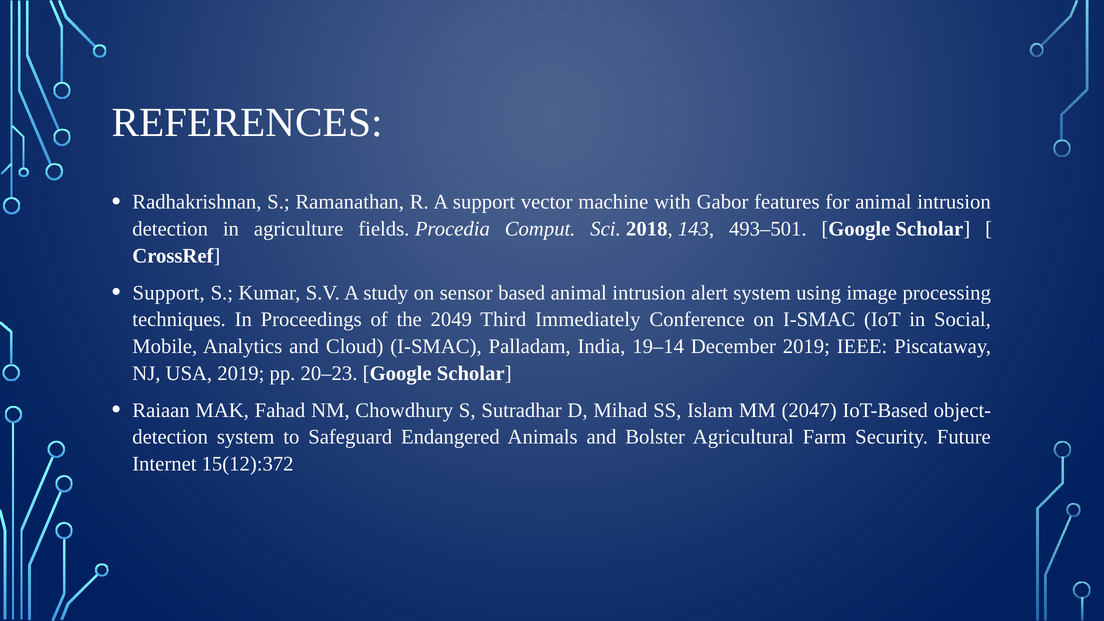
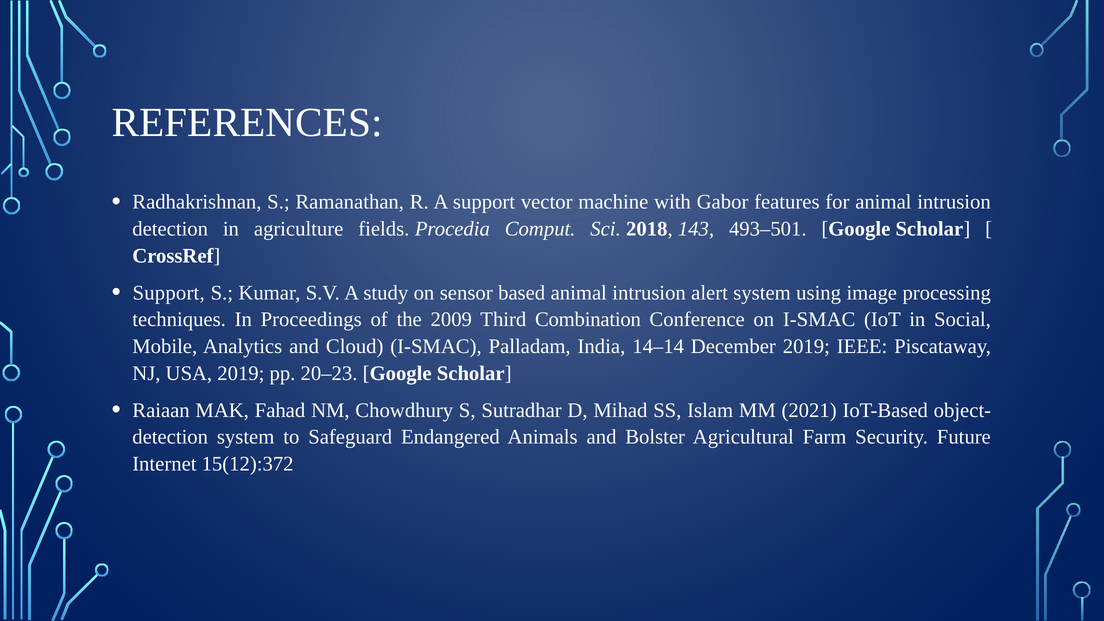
2049: 2049 -> 2009
Immediately: Immediately -> Combination
19–14: 19–14 -> 14–14
2047: 2047 -> 2021
